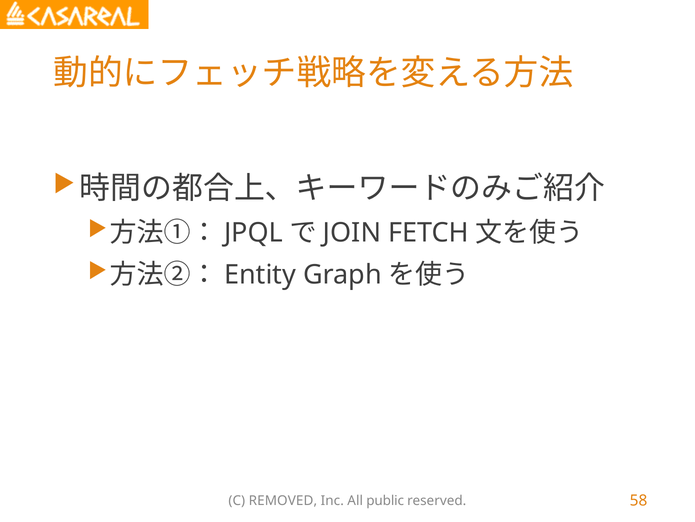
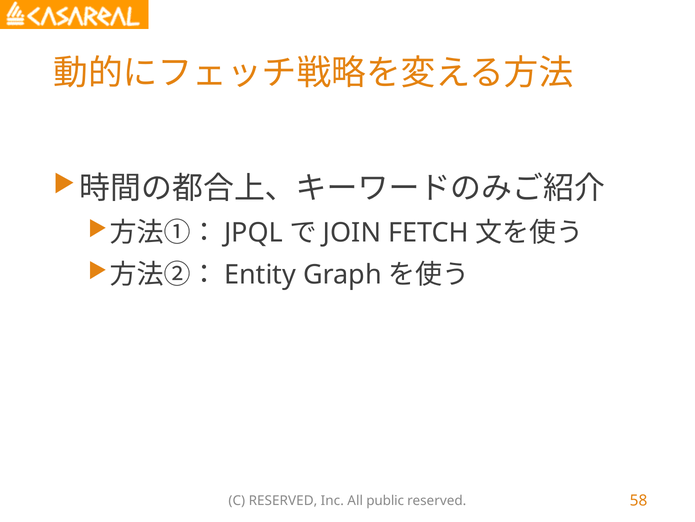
C REMOVED: REMOVED -> RESERVED
